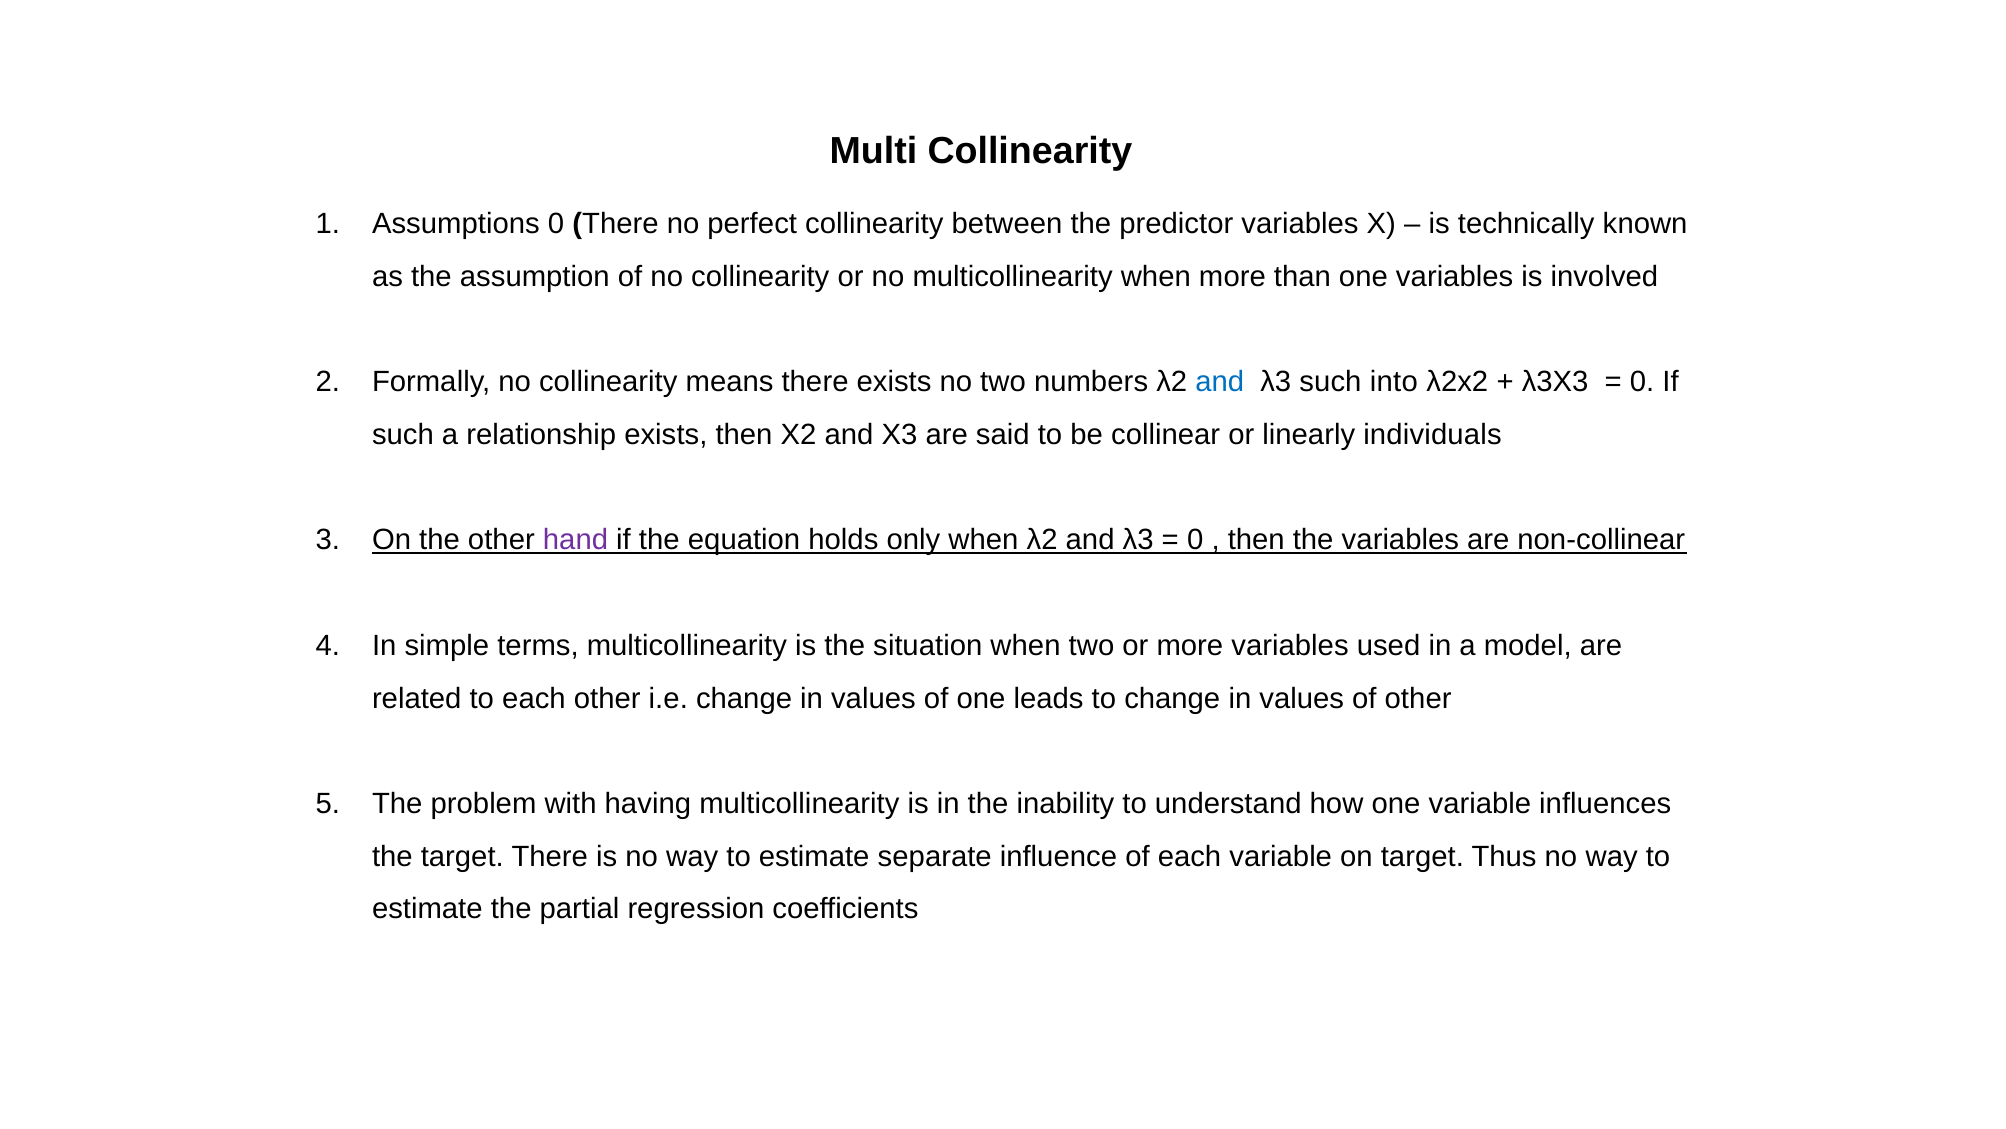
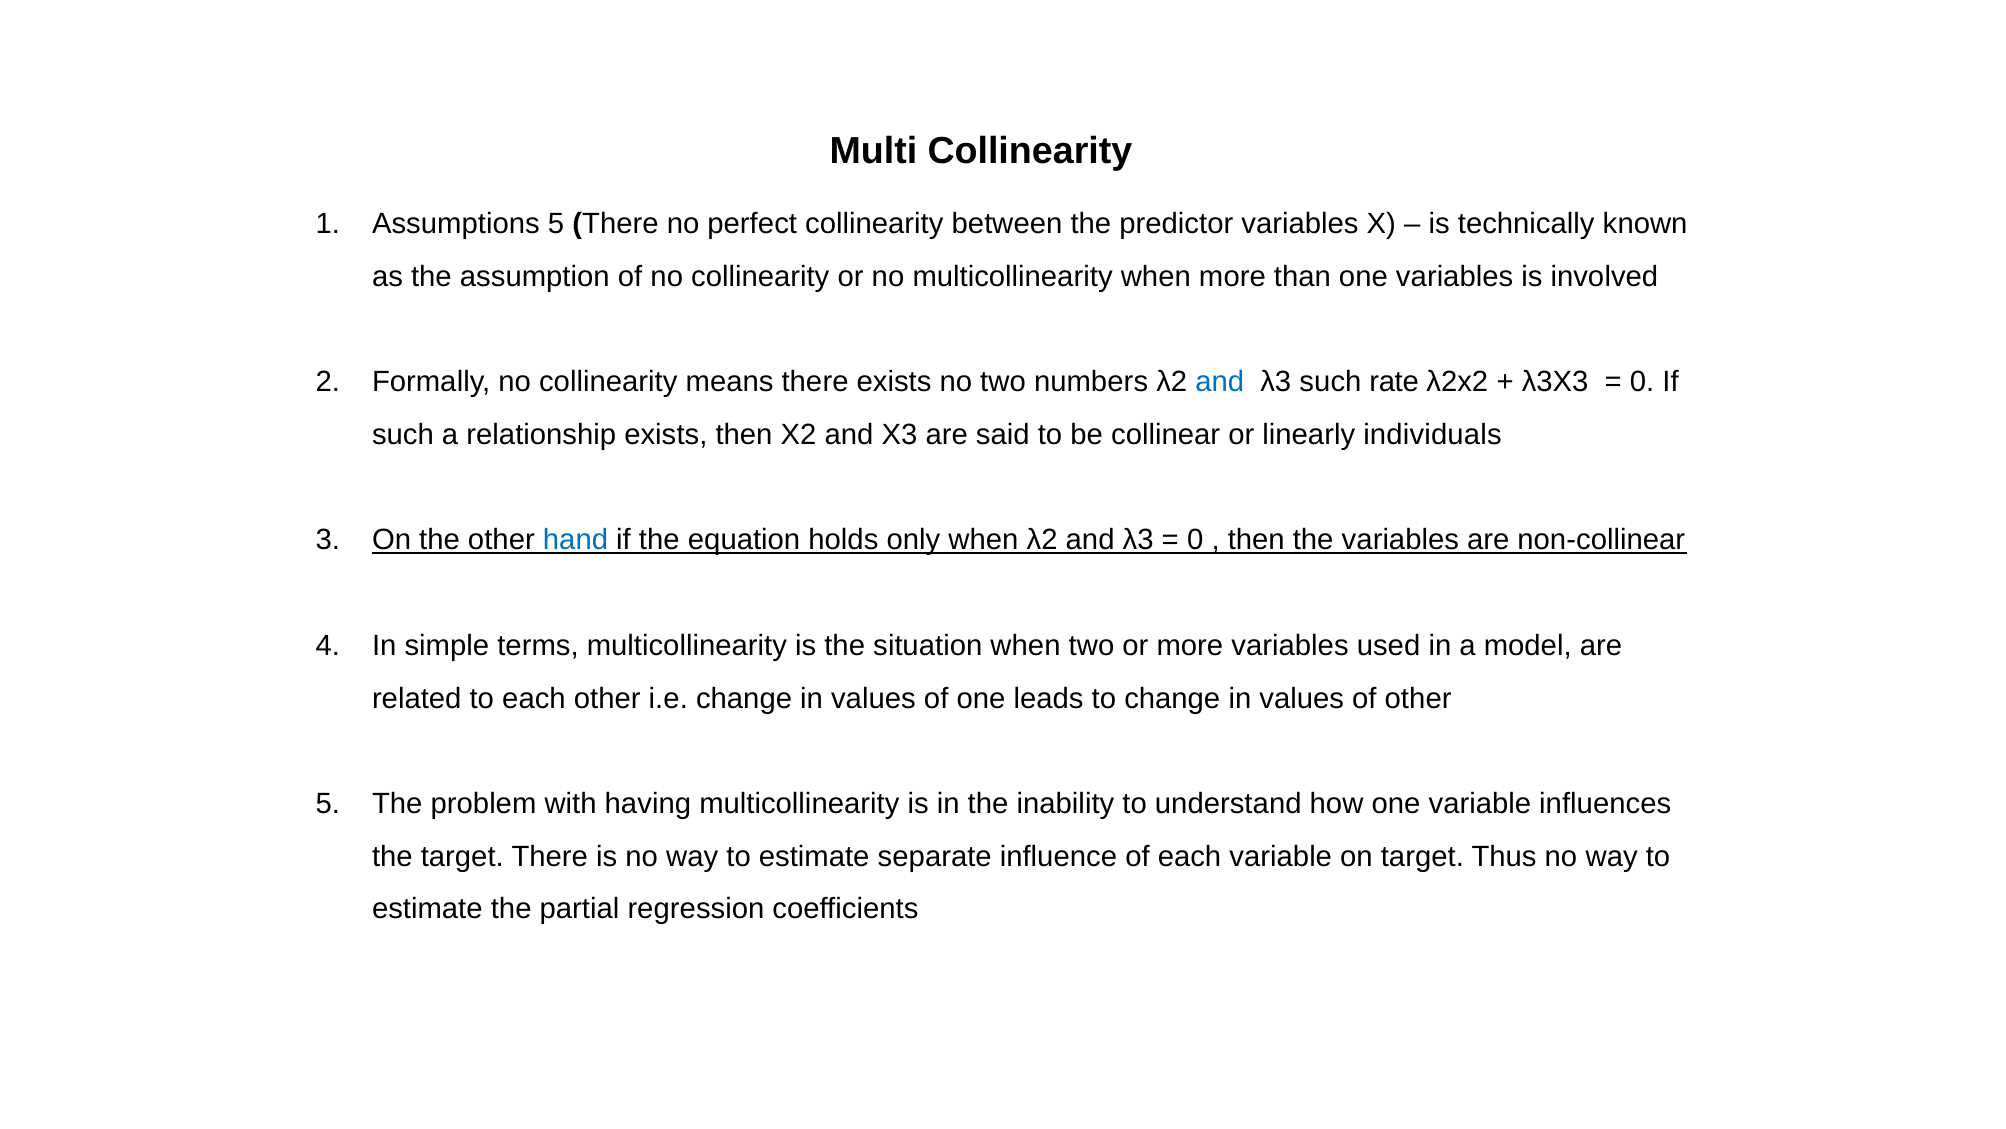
Assumptions 0: 0 -> 5
into: into -> rate
hand colour: purple -> blue
